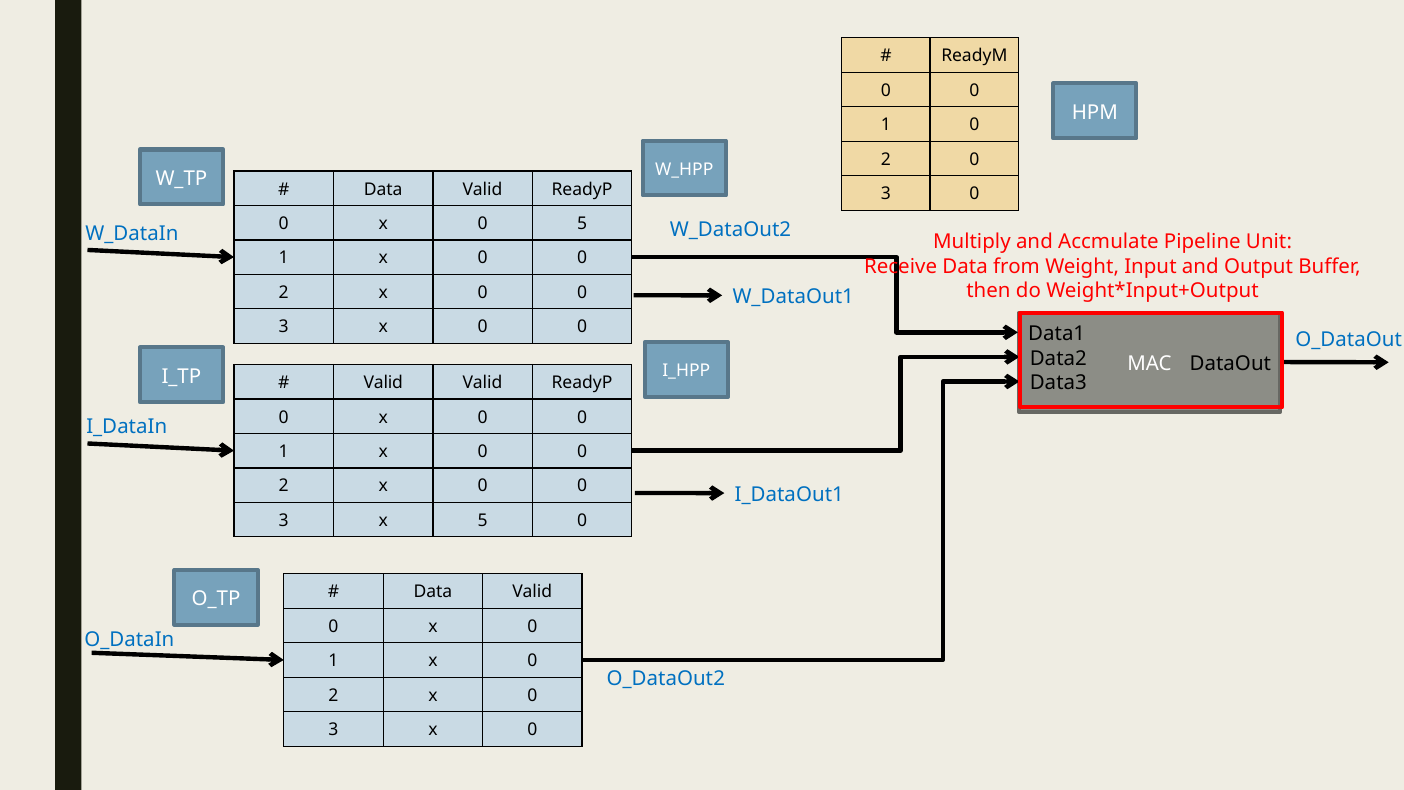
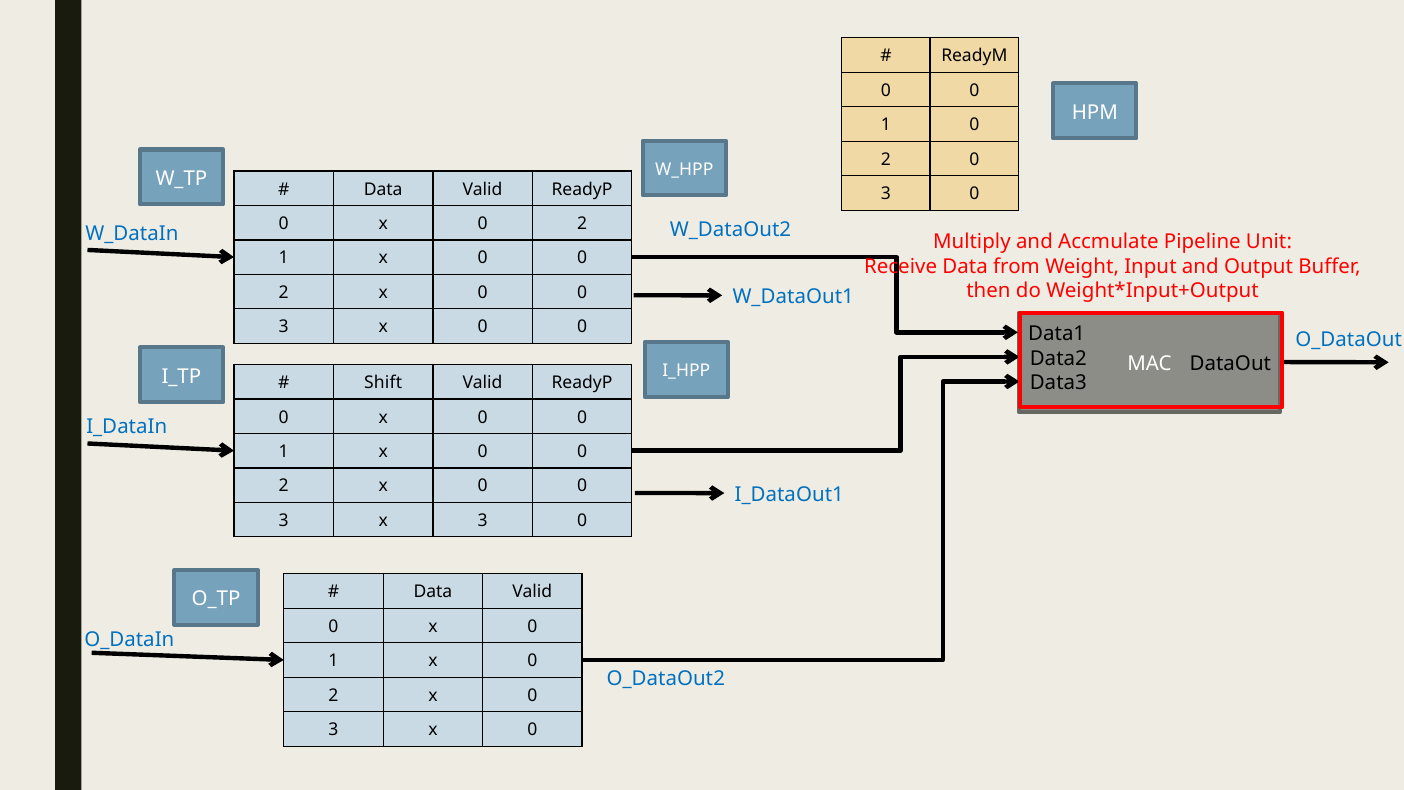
0 x 0 5: 5 -> 2
Valid at (383, 383): Valid -> Shift
x 5: 5 -> 3
